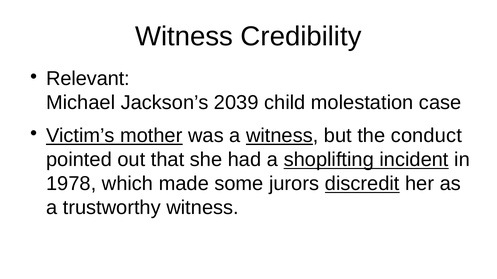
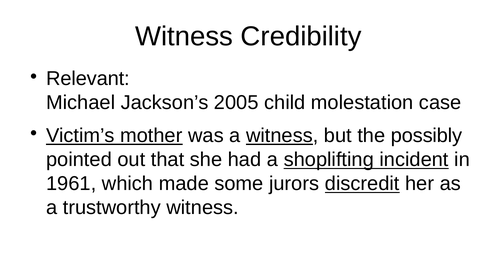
2039: 2039 -> 2005
conduct: conduct -> possibly
1978: 1978 -> 1961
